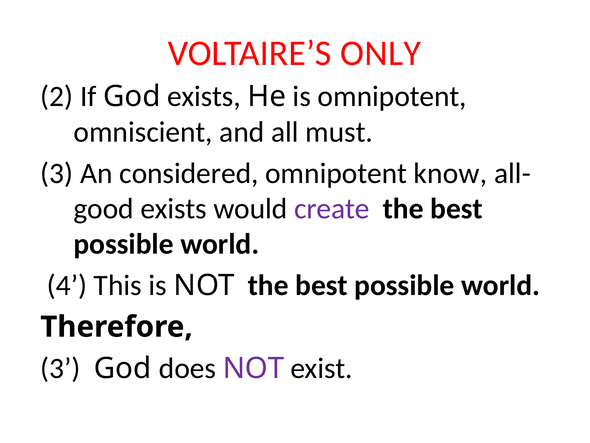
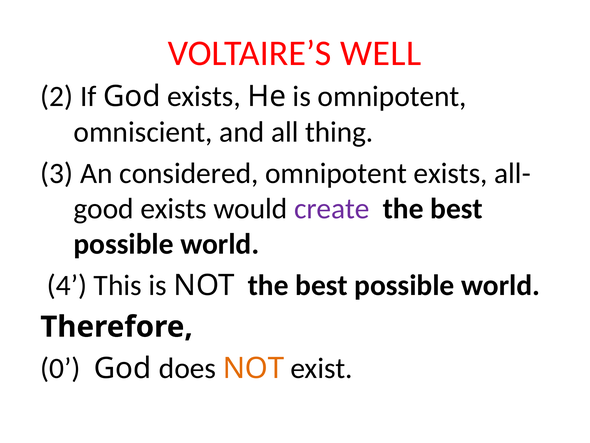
ONLY: ONLY -> WELL
must: must -> thing
omnipotent know: know -> exists
3 at (60, 368): 3 -> 0
NOT at (253, 368) colour: purple -> orange
